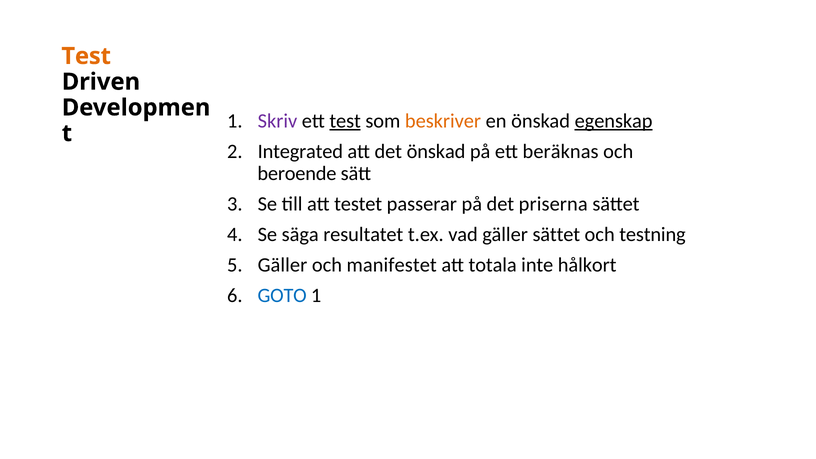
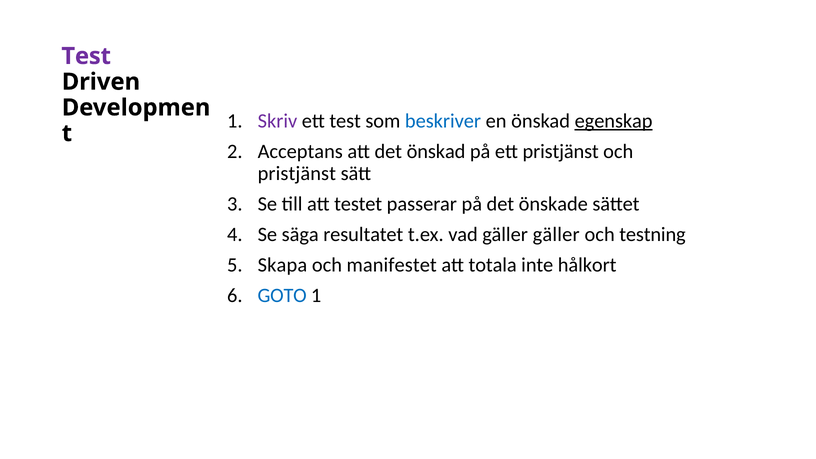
Test at (86, 56) colour: orange -> purple
test at (345, 121) underline: present -> none
beskriver colour: orange -> blue
Integrated: Integrated -> Acceptans
ett beräknas: beräknas -> pristjänst
beroende at (297, 174): beroende -> pristjänst
priserna: priserna -> önskade
gäller sättet: sättet -> gäller
Gäller at (282, 265): Gäller -> Skapa
